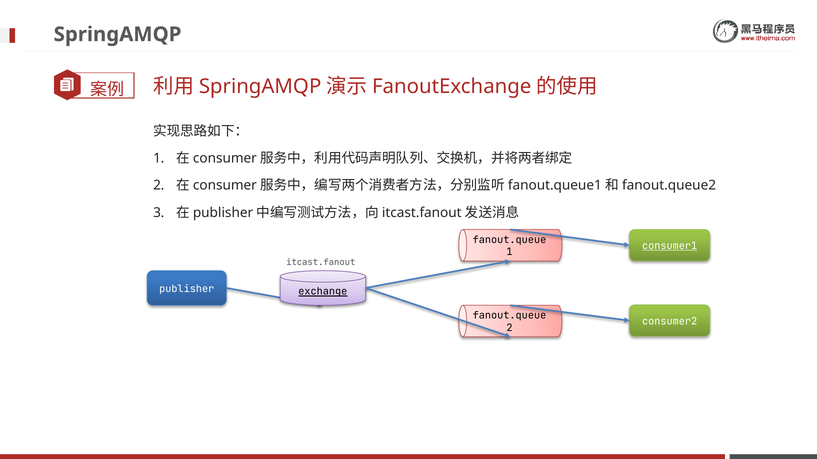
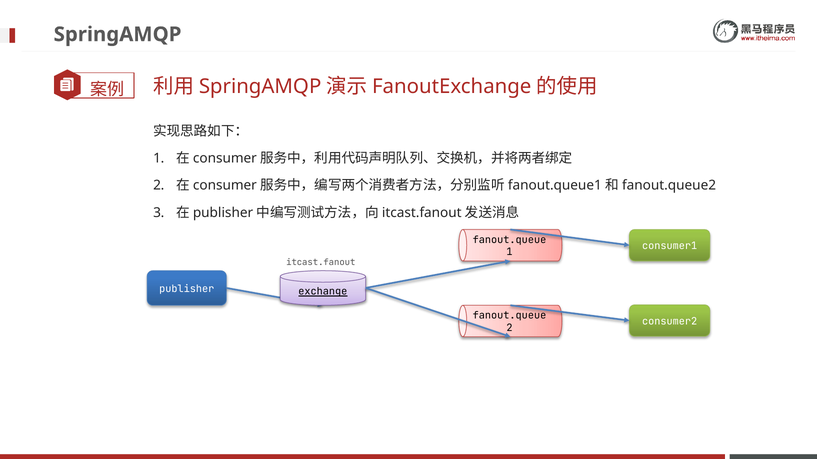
consumer1 underline: present -> none
